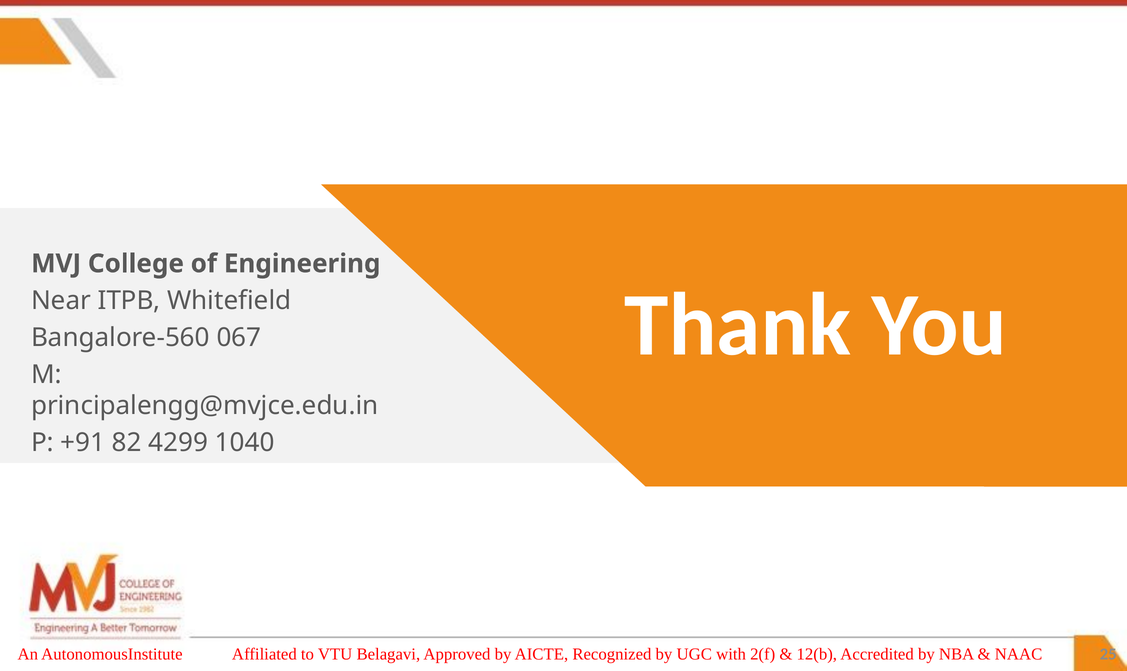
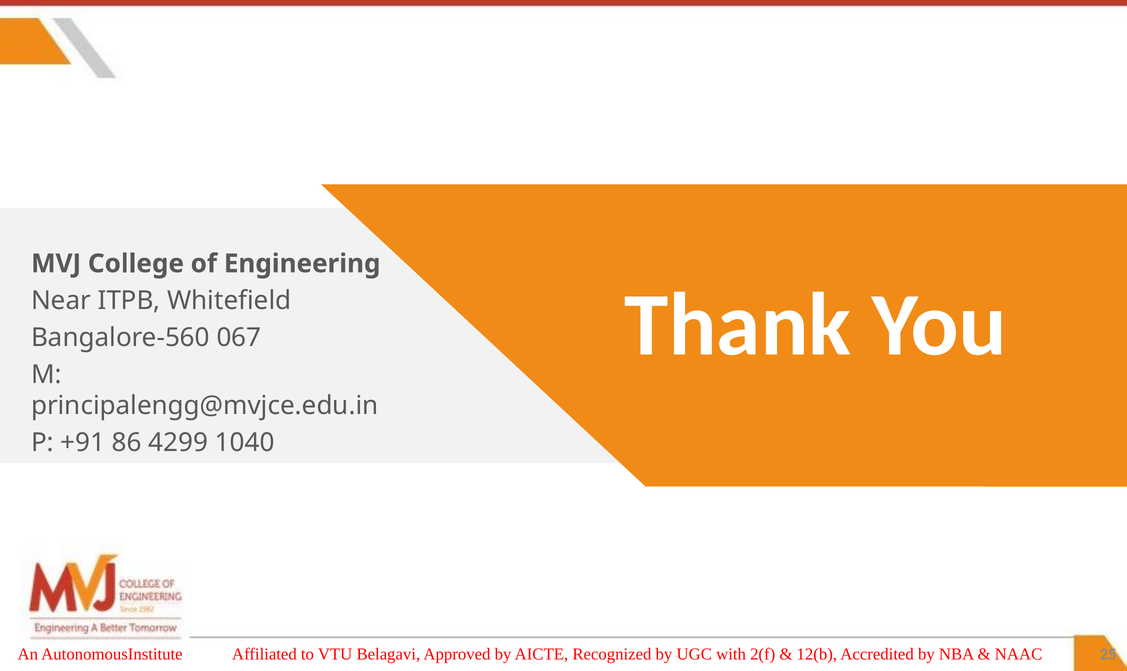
82: 82 -> 86
